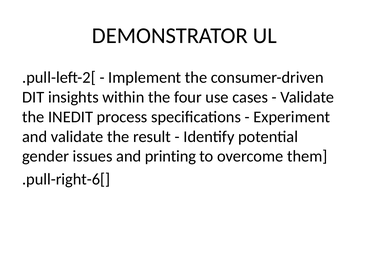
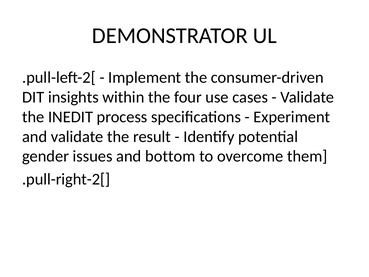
printing: printing -> bottom
.pull-right-6[: .pull-right-6[ -> .pull-right-2[
